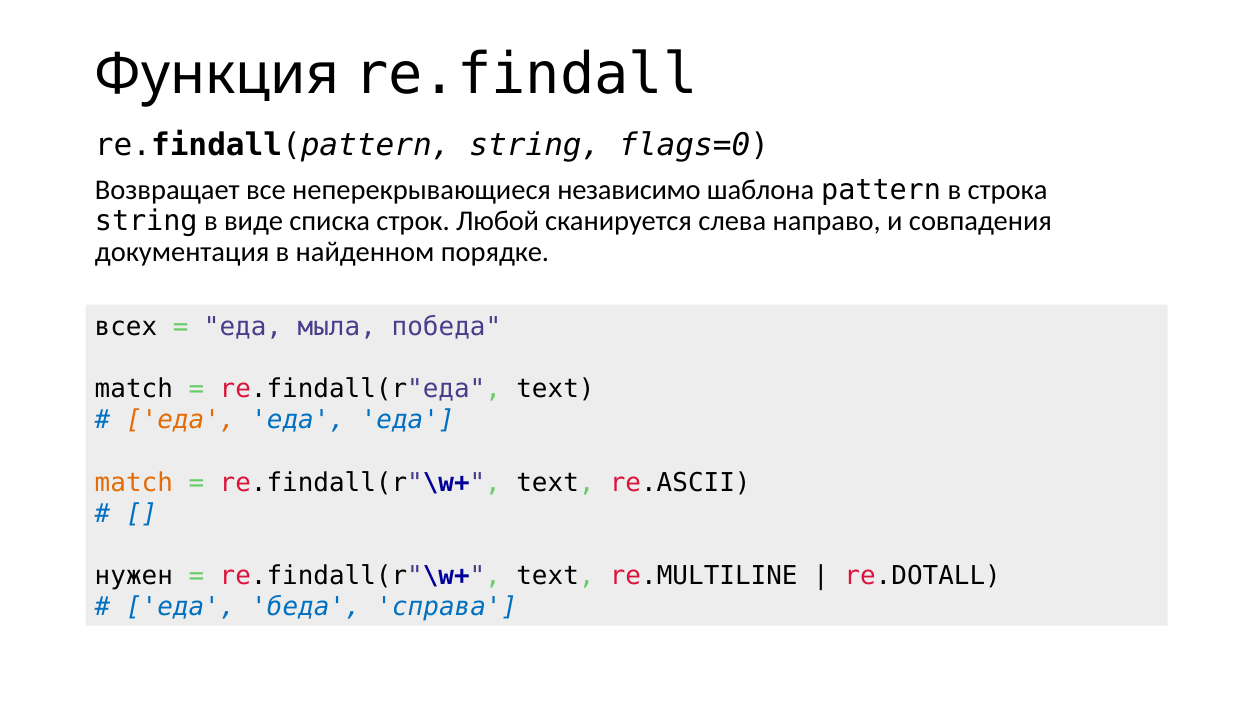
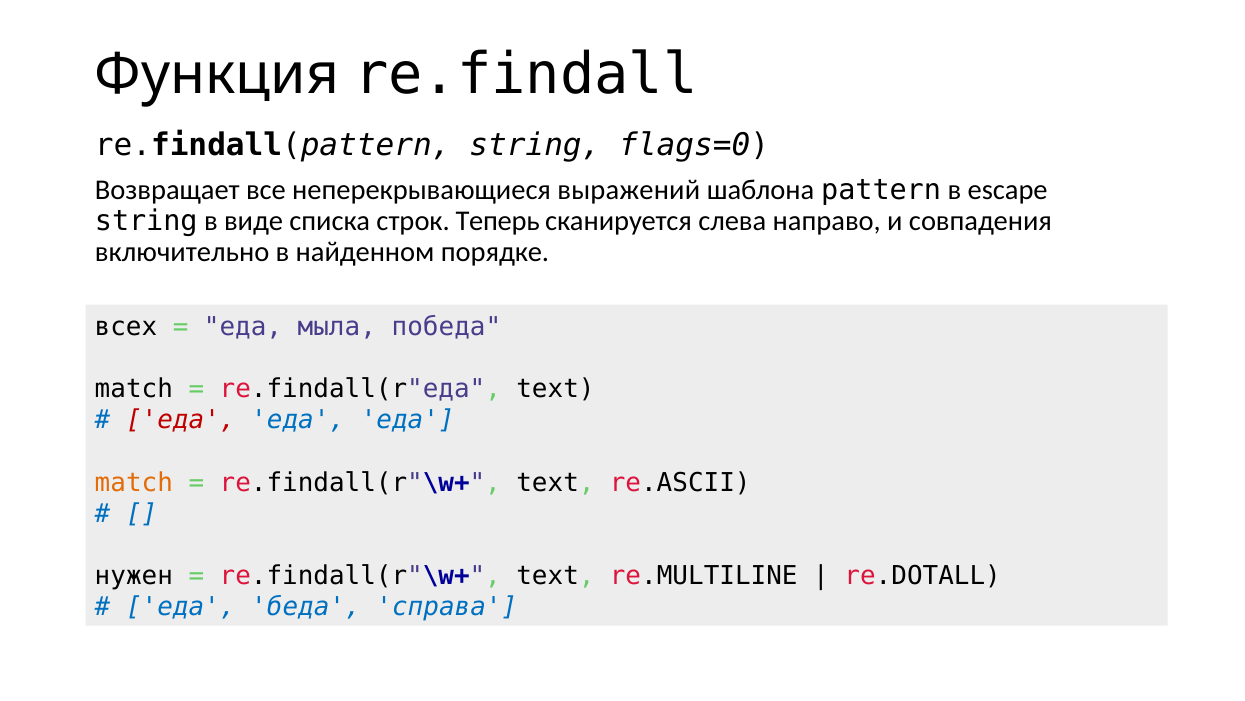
независимо: независимо -> выражений
строка: строка -> escape
Любой: Любой -> Теперь
документация: документация -> включительно
еда at (181, 420) colour: orange -> red
